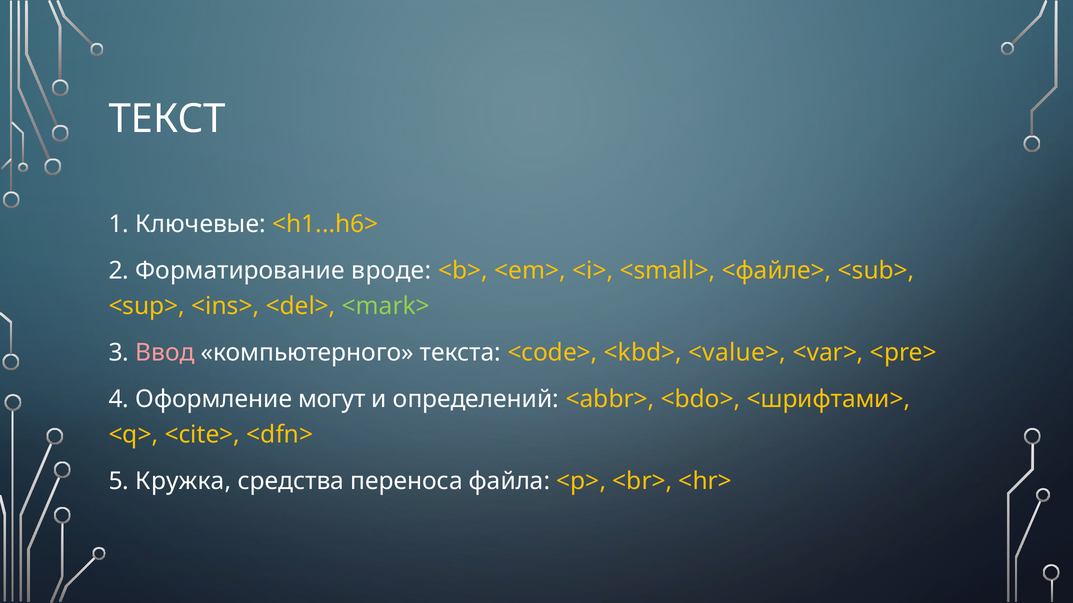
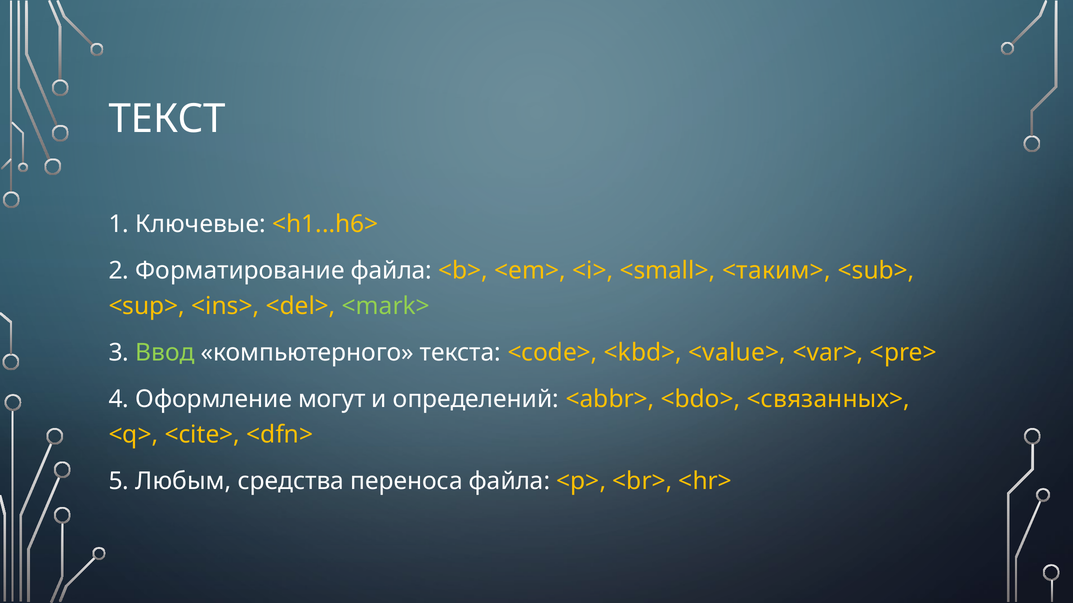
Форматирование вроде: вроде -> файла
<файле>: <файле> -> <таким>
Ввод colour: pink -> light green
<шрифтами>: <шрифтами> -> <связанных>
Кружка: Кружка -> Любым
